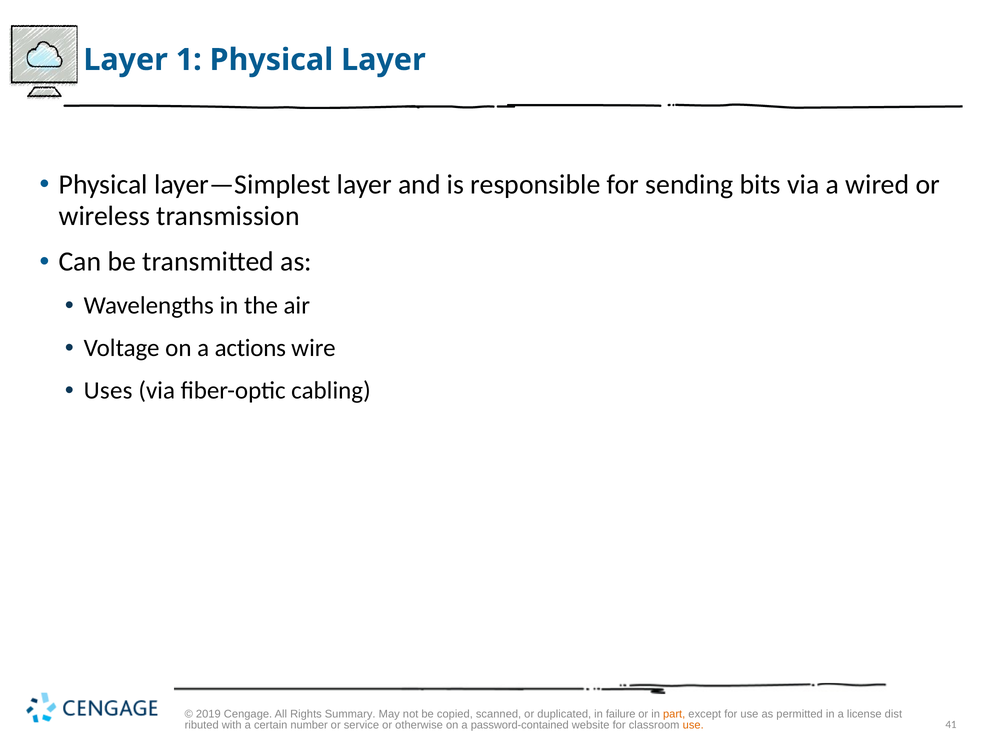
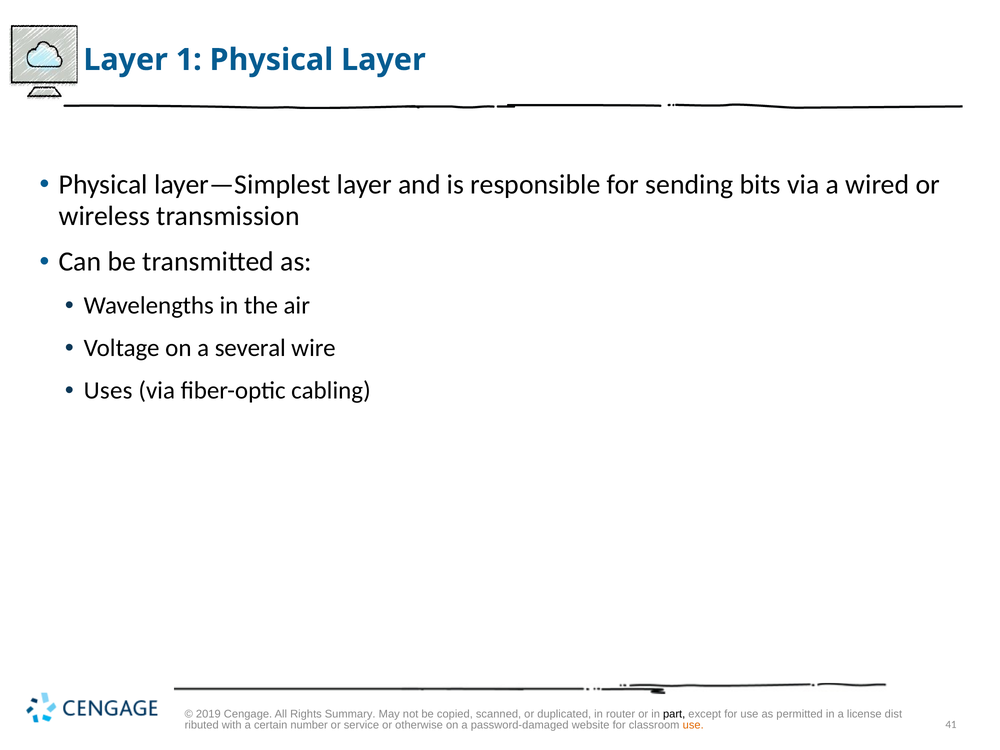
actions: actions -> several
failure: failure -> router
part colour: orange -> black
password-contained: password-contained -> password-damaged
